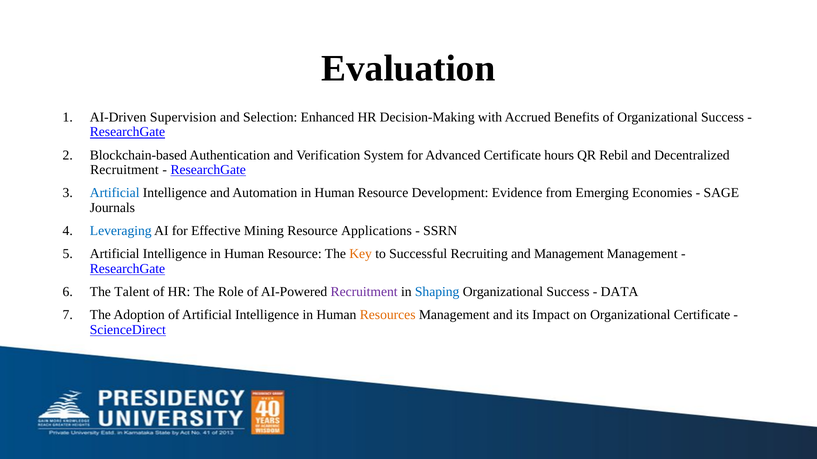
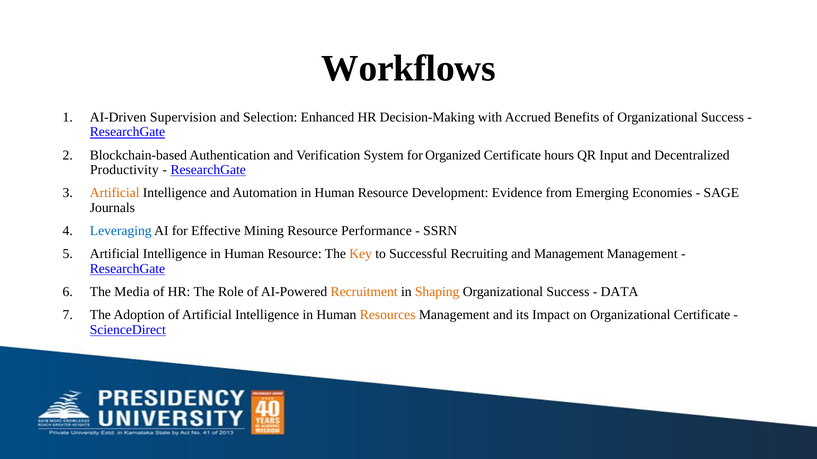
Evaluation: Evaluation -> Workflows
Advanced: Advanced -> Organized
Rebil: Rebil -> Input
Recruitment at (124, 170): Recruitment -> Productivity
Artificial at (115, 193) colour: blue -> orange
Applications: Applications -> Performance
Talent: Talent -> Media
Recruitment at (364, 292) colour: purple -> orange
Shaping colour: blue -> orange
